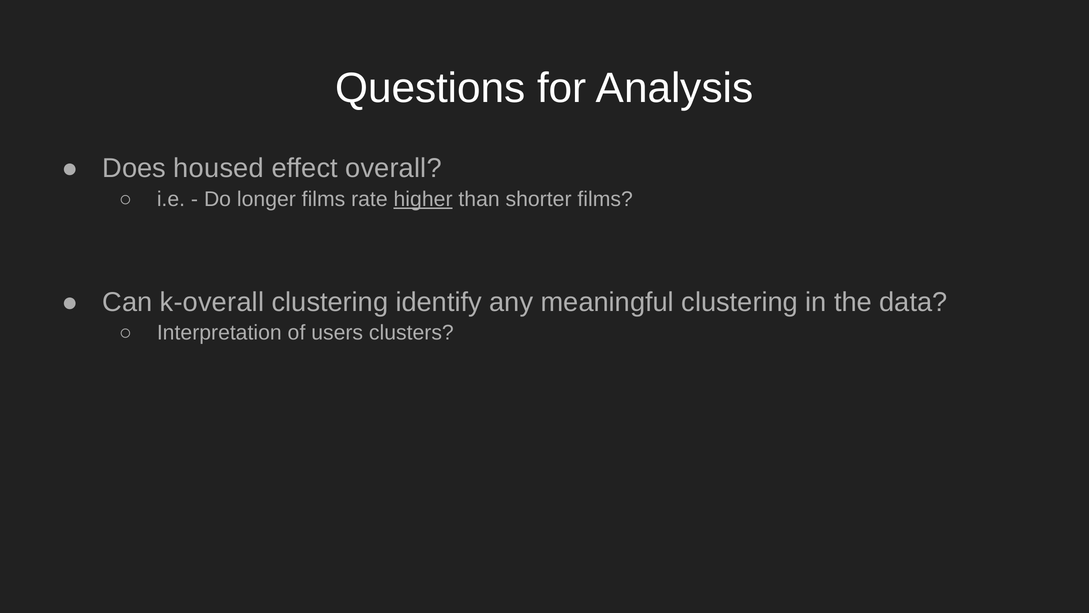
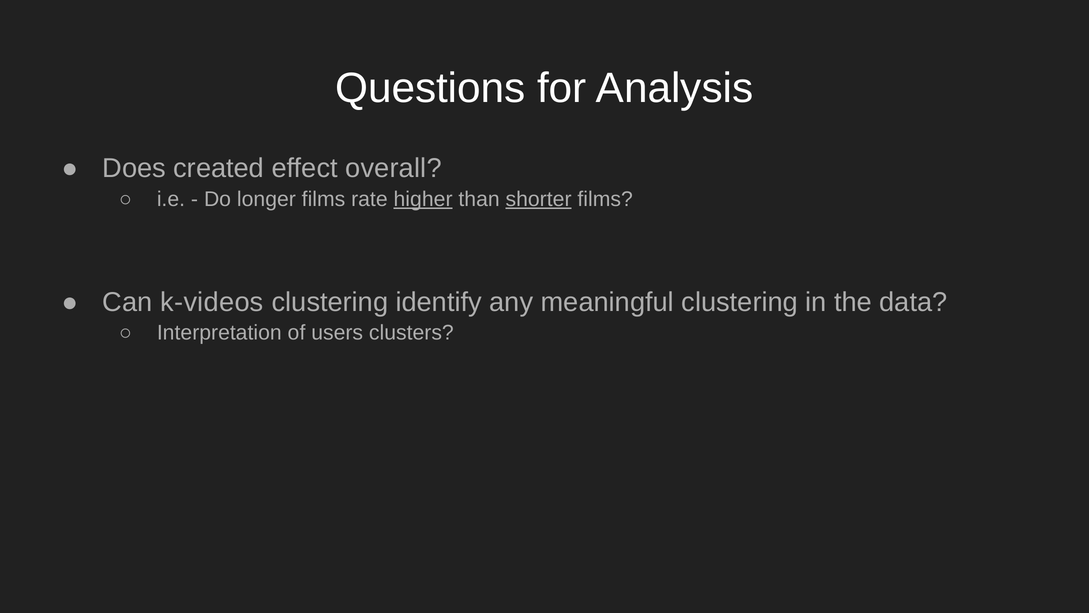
housed: housed -> created
shorter underline: none -> present
k-overall: k-overall -> k-videos
